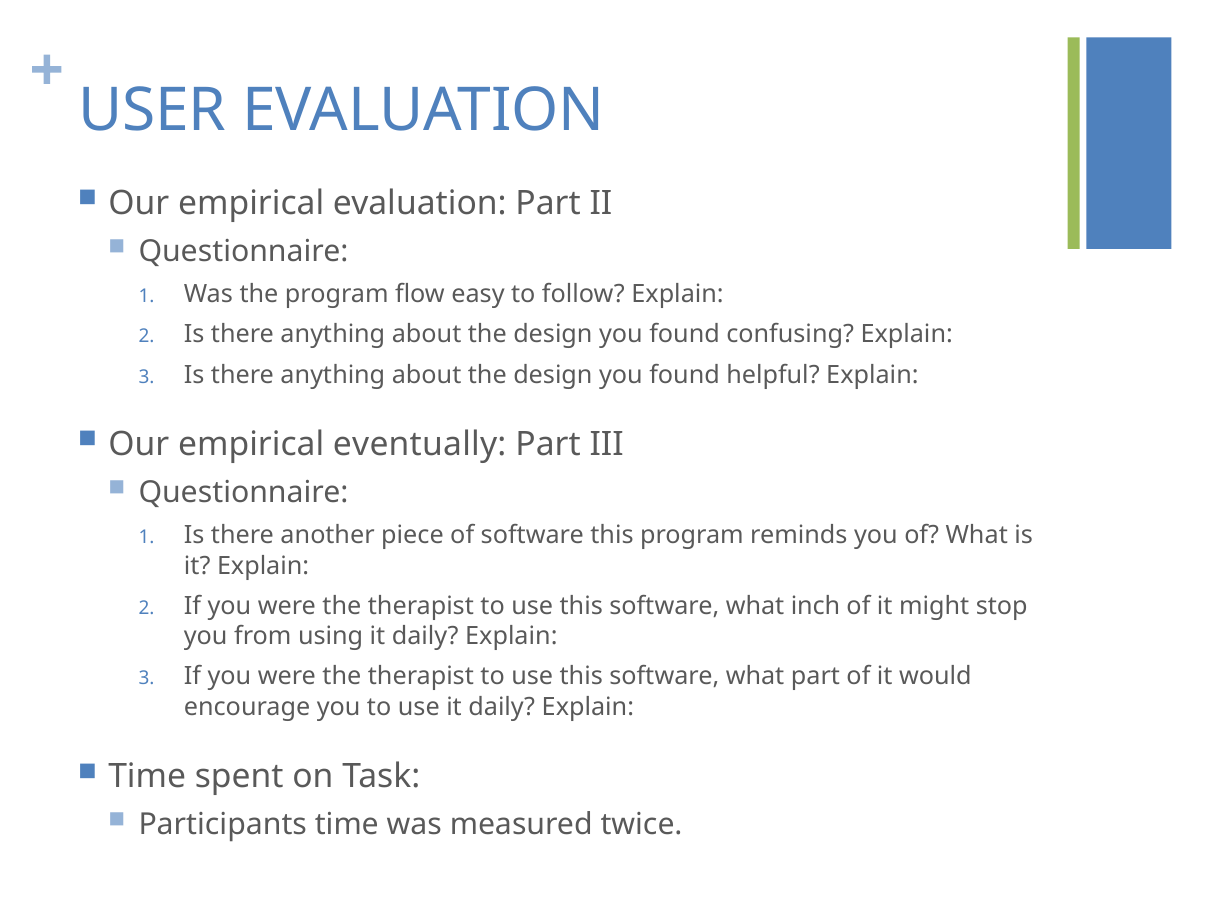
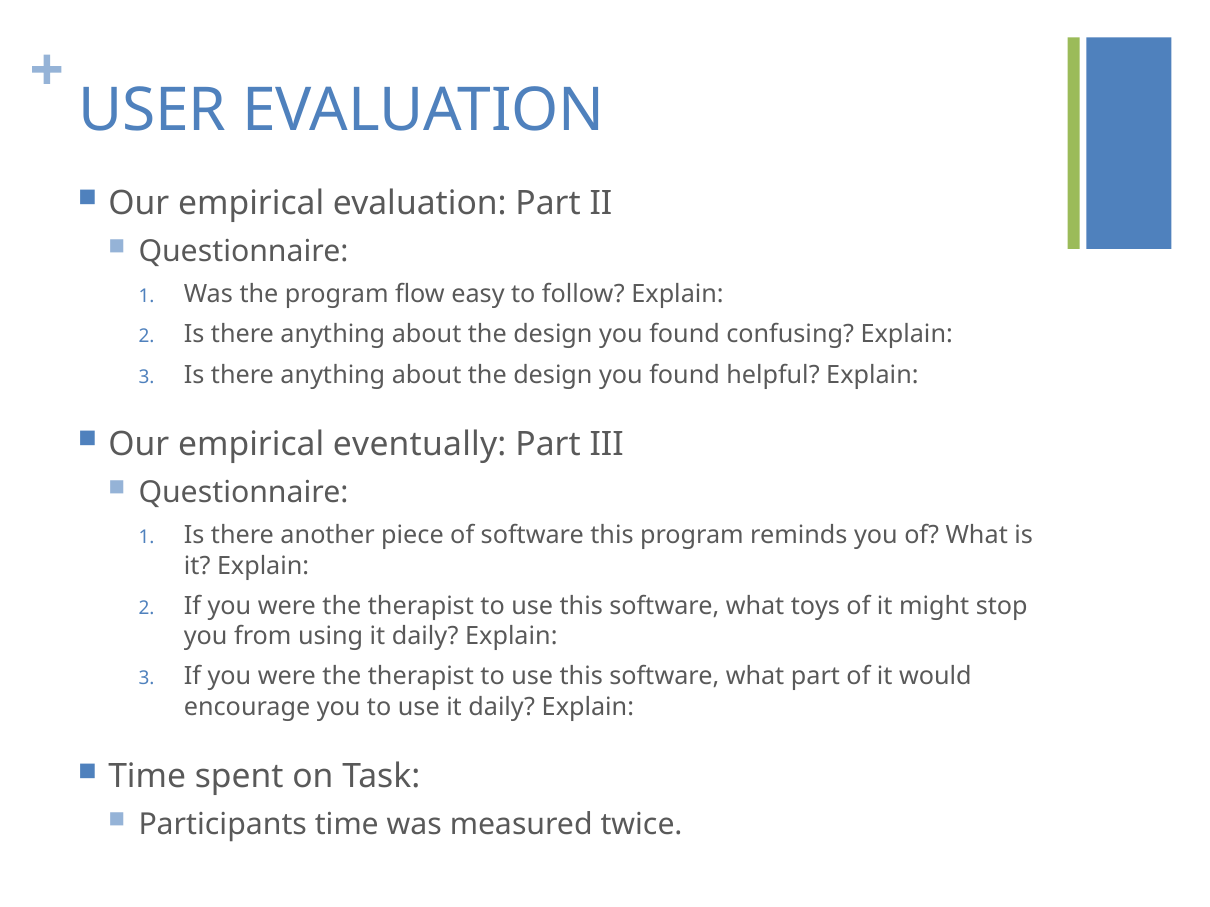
inch: inch -> toys
